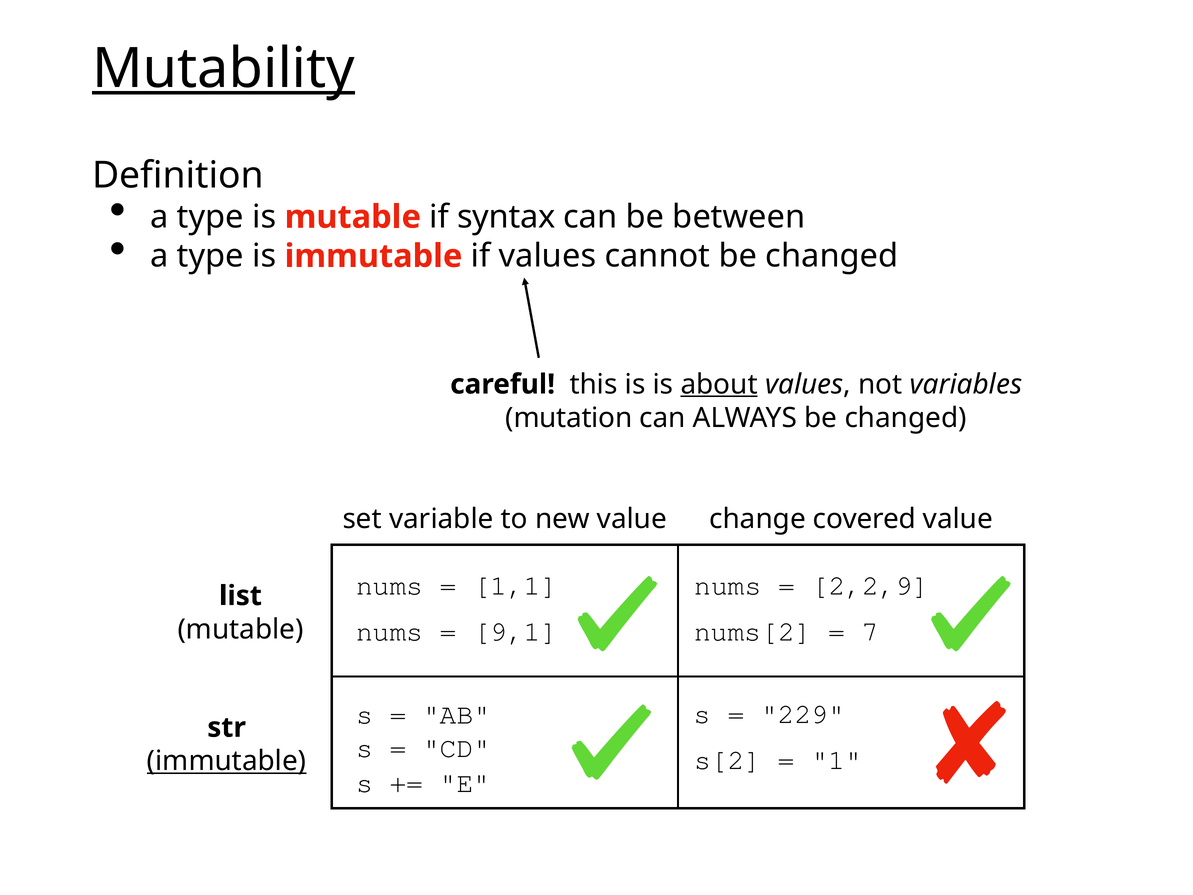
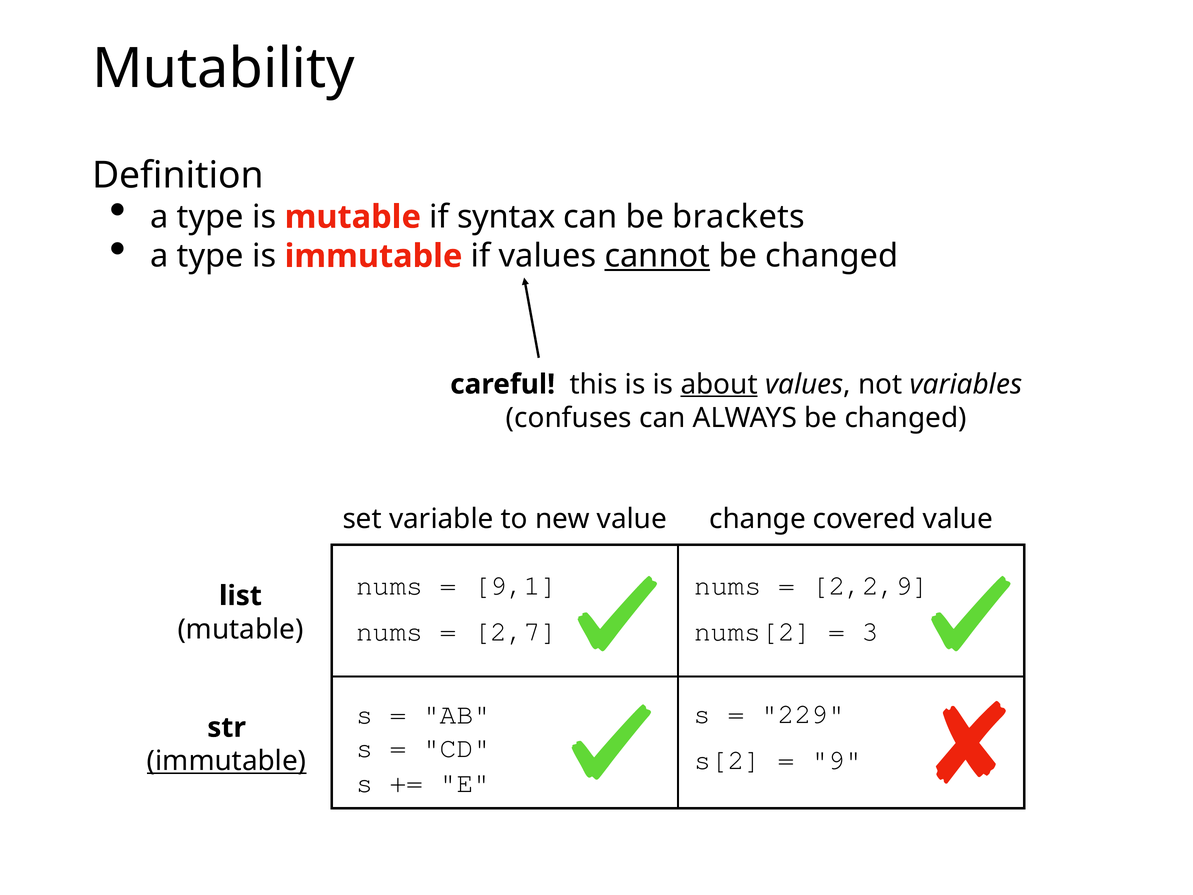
Mutability underline: present -> none
between: between -> brackets
cannot underline: none -> present
mutation: mutation -> confuses
1,1: 1,1 -> 9,1
9,1: 9,1 -> 2,7
7: 7 -> 3
1: 1 -> 9
